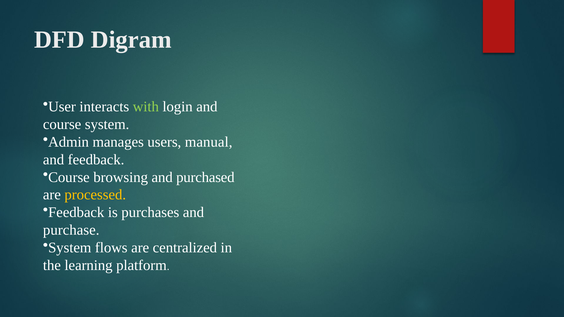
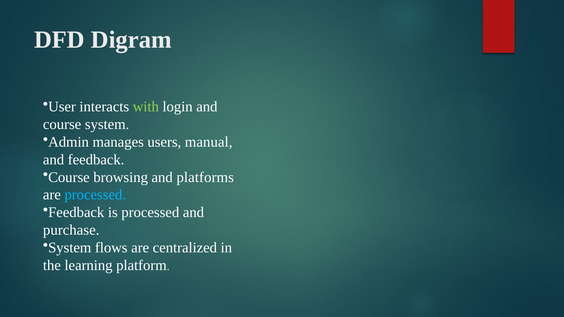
purchased: purchased -> platforms
processed at (95, 195) colour: yellow -> light blue
is purchases: purchases -> processed
